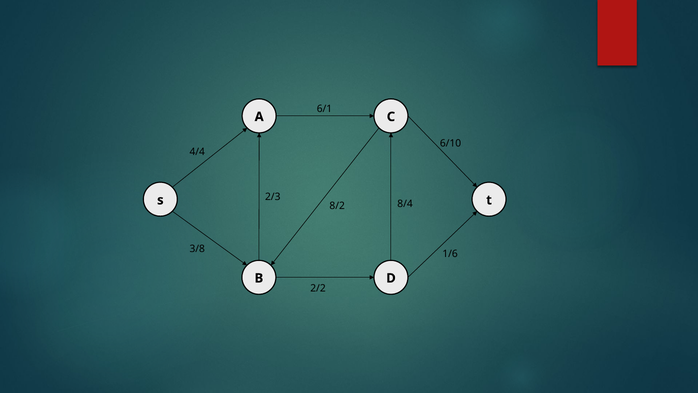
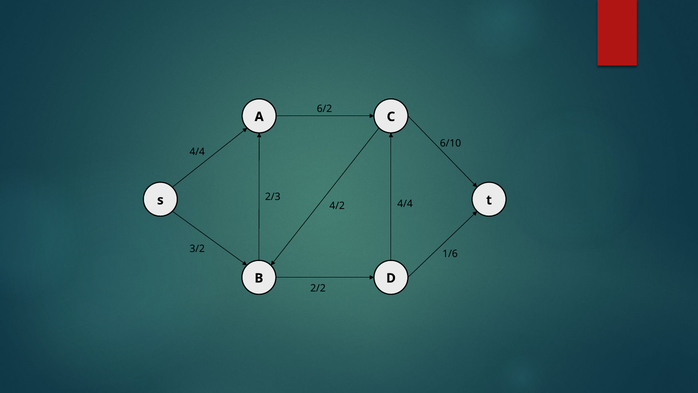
6/1: 6/1 -> 6/2
8/4 at (405, 203): 8/4 -> 4/4
8/2: 8/2 -> 4/2
3/8: 3/8 -> 3/2
